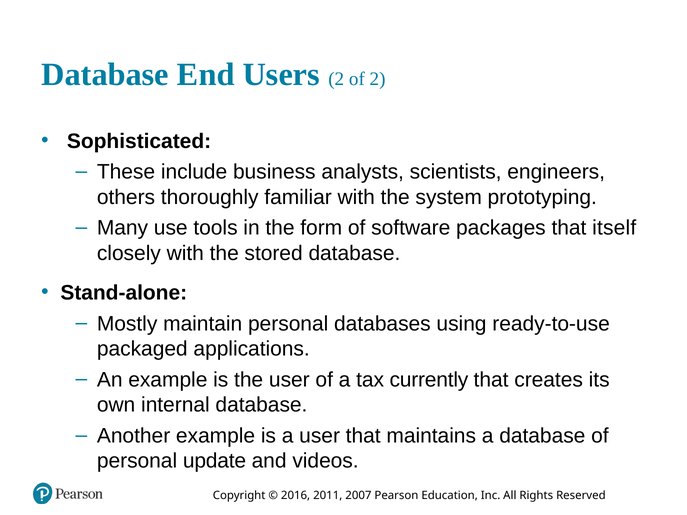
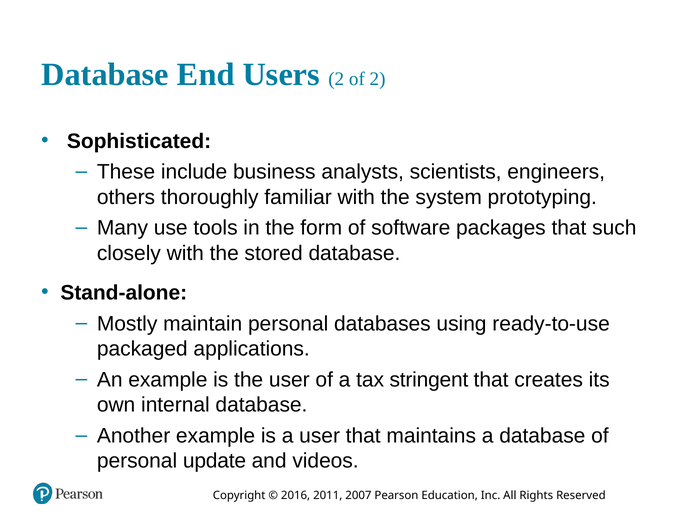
itself: itself -> such
currently: currently -> stringent
